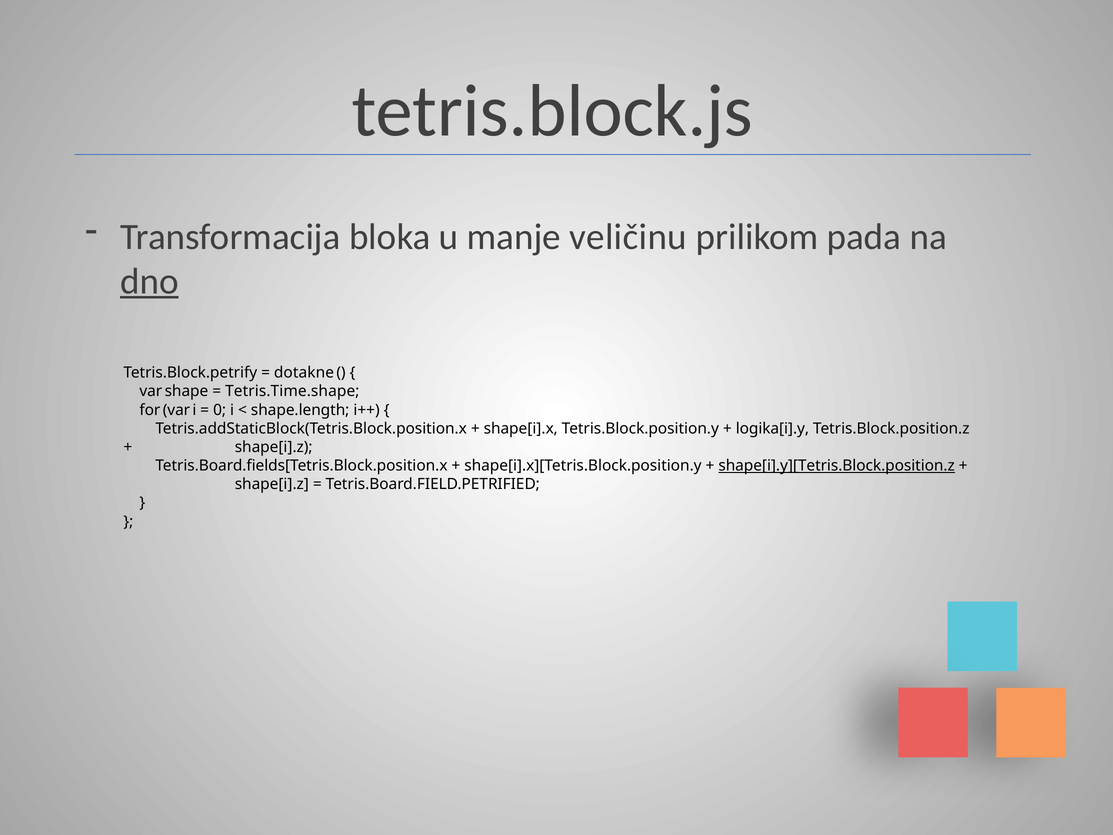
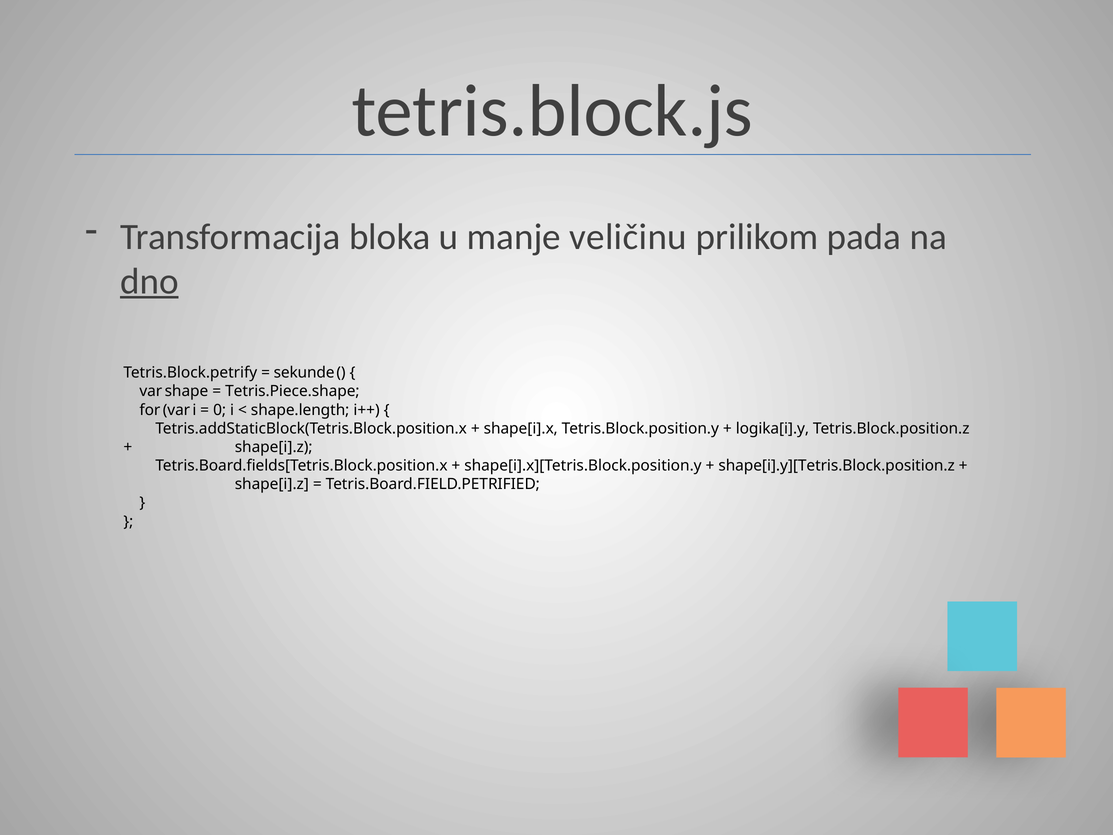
dotakne: dotakne -> sekunde
Tetris.Time.shape: Tetris.Time.shape -> Tetris.Piece.shape
shape[i].y][Tetris.Block.position.z underline: present -> none
